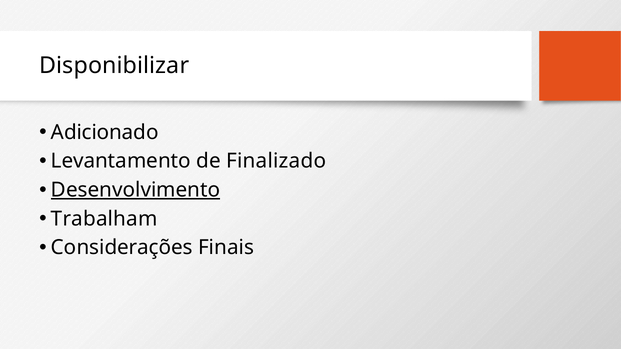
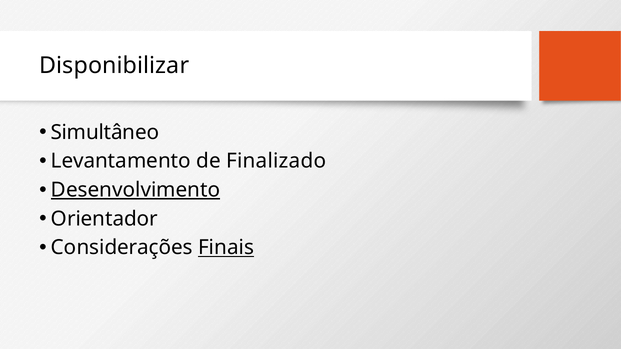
Adicionado: Adicionado -> Simultâneo
Trabalham: Trabalham -> Orientador
Finais underline: none -> present
